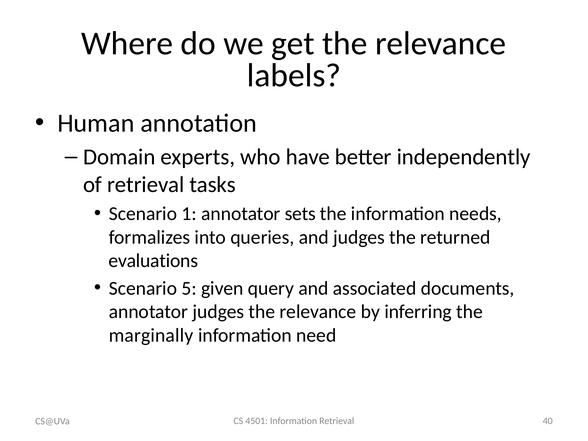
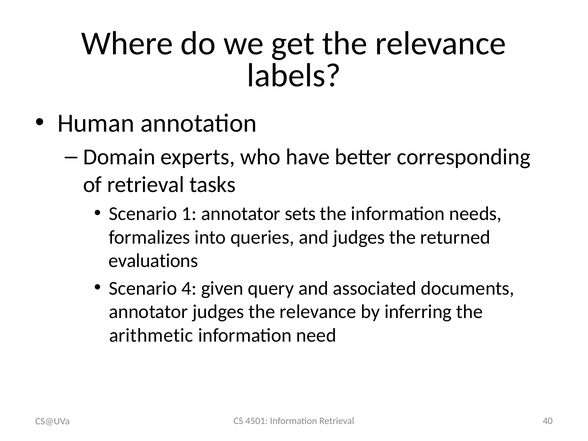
independently: independently -> corresponding
5: 5 -> 4
marginally: marginally -> arithmetic
